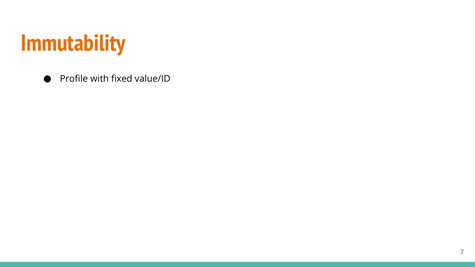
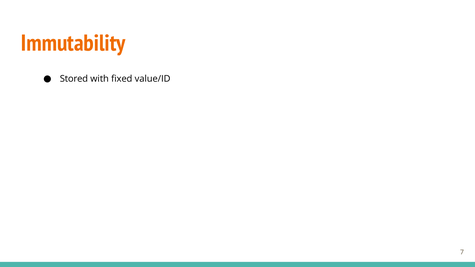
Profile: Profile -> Stored
